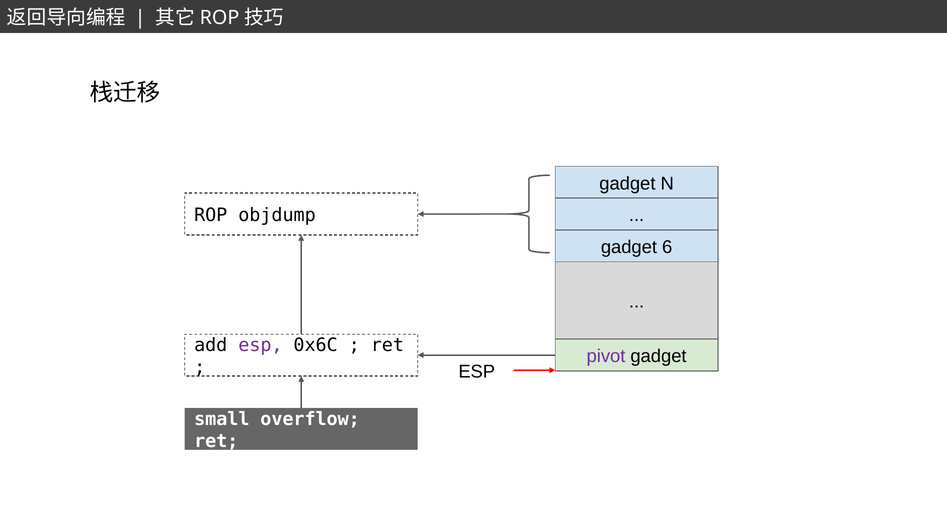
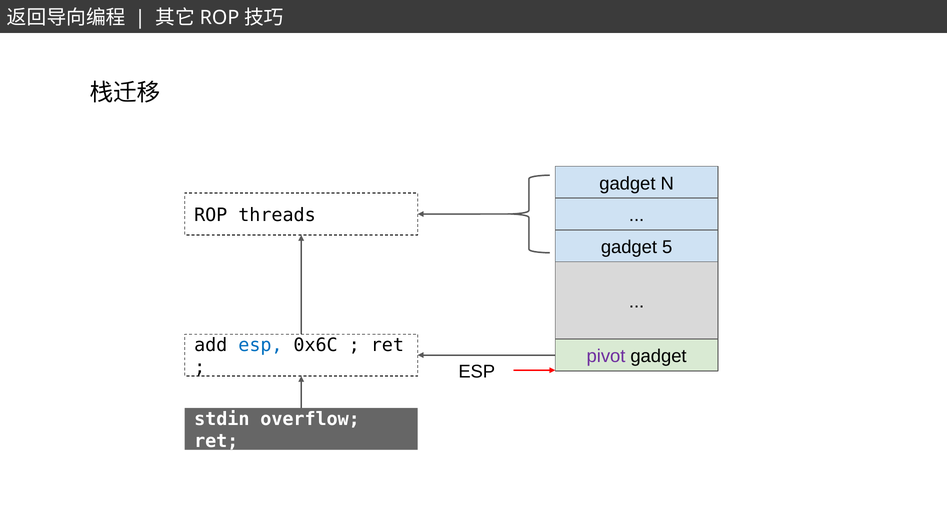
objdump: objdump -> threads
6: 6 -> 5
esp at (260, 346) colour: purple -> blue
small: small -> stdin
